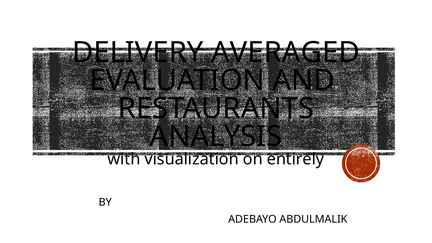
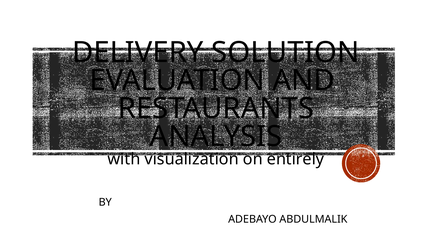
AVERAGED: AVERAGED -> SOLUTION
